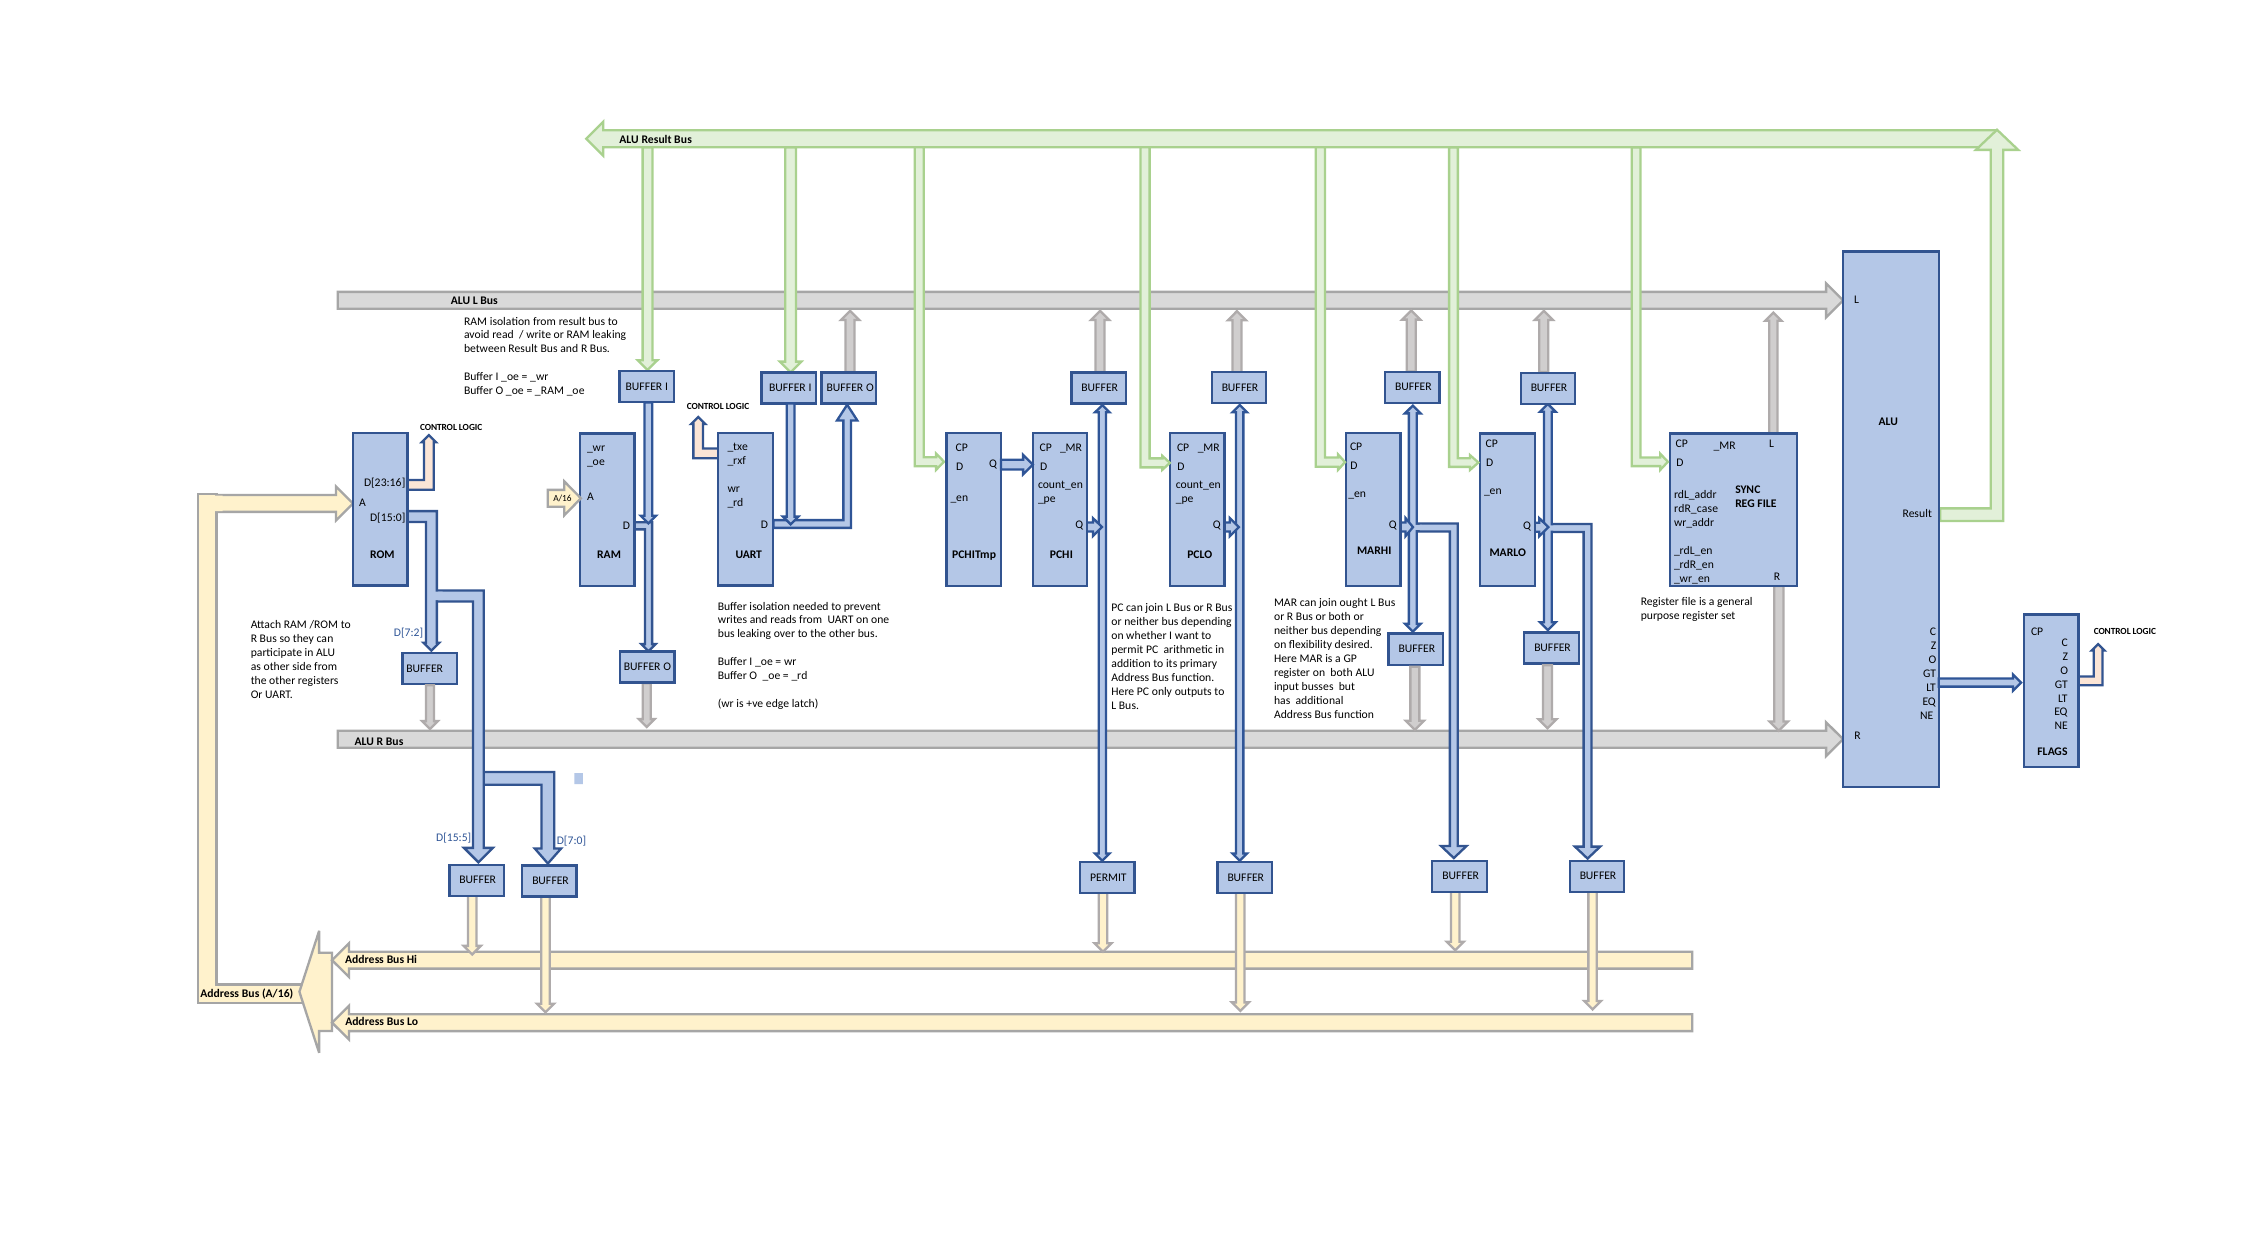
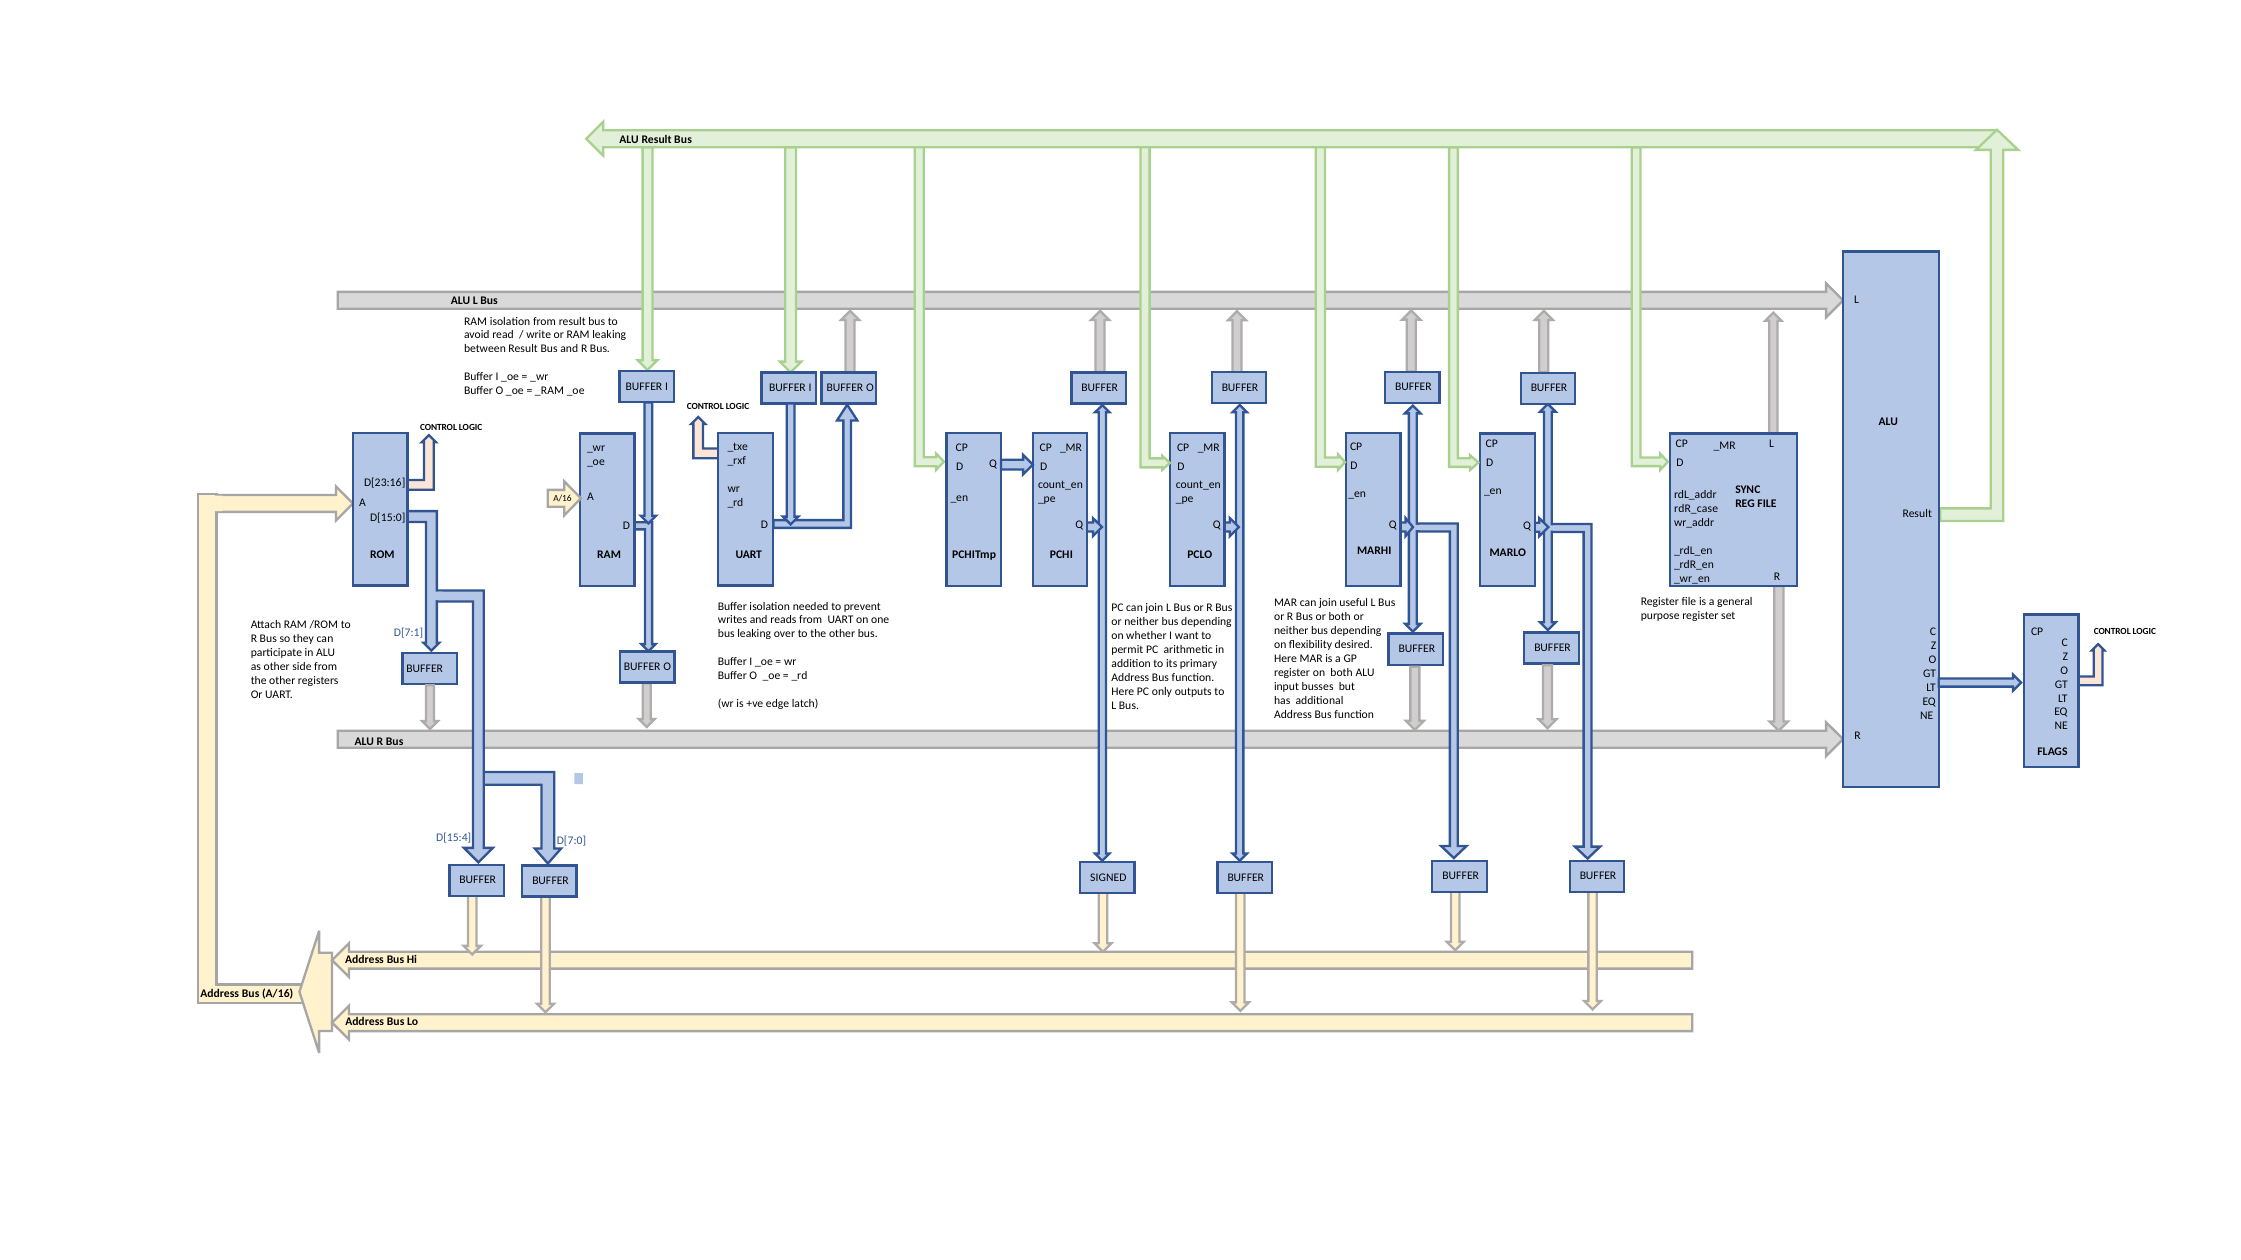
ought: ought -> useful
D[7:2: D[7:2 -> D[7:1
D[15:5: D[15:5 -> D[15:4
PERMIT at (1108, 878): PERMIT -> SIGNED
